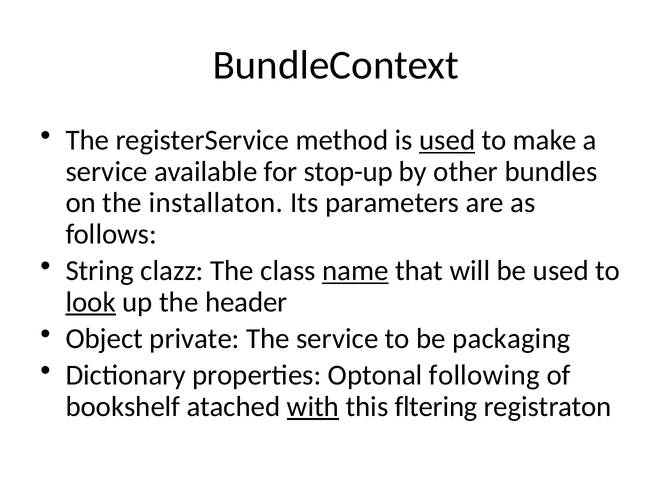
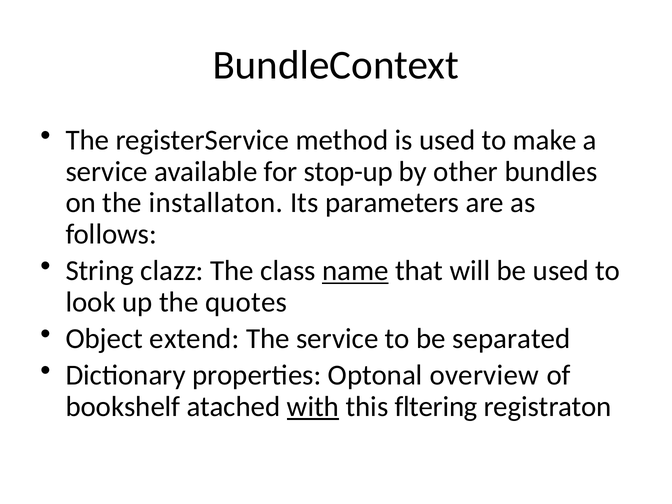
used at (447, 140) underline: present -> none
look underline: present -> none
header: header -> quotes
private: private -> extend
packaging: packaging -> separated
following: following -> overview
